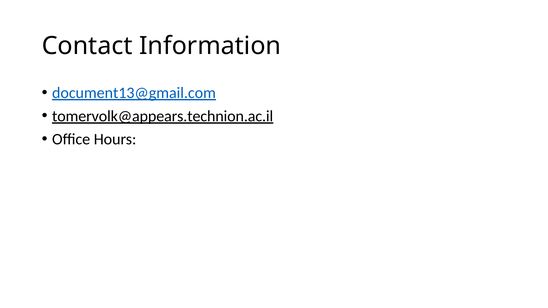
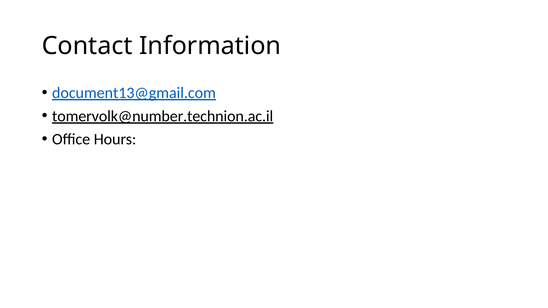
tomervolk@appears.technion.ac.il: tomervolk@appears.technion.ac.il -> tomervolk@number.technion.ac.il
